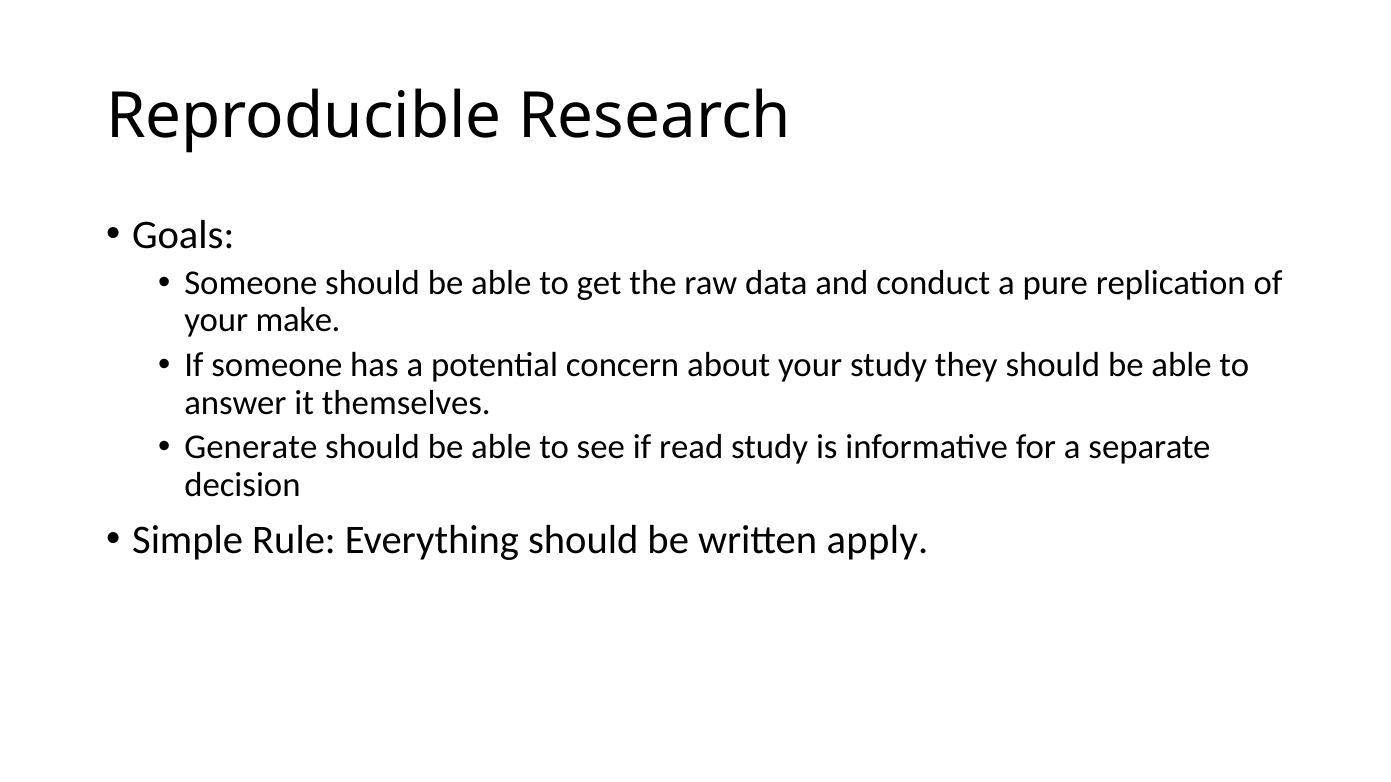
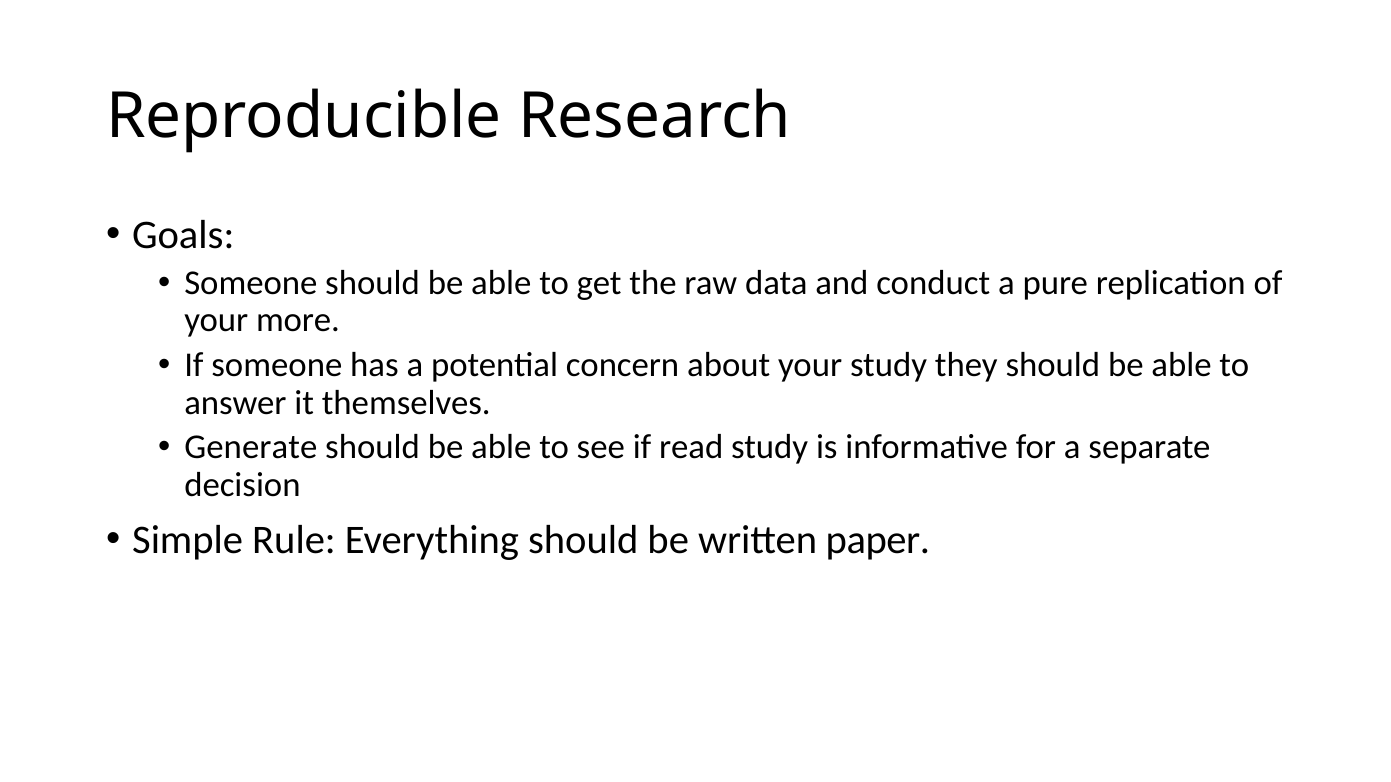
make: make -> more
apply: apply -> paper
